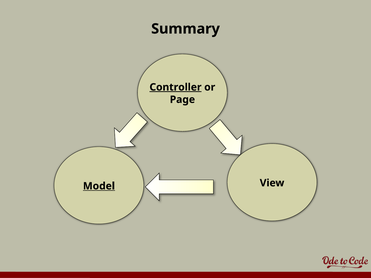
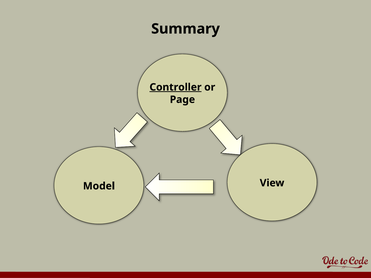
Model underline: present -> none
